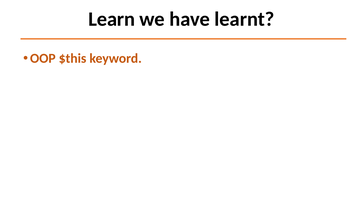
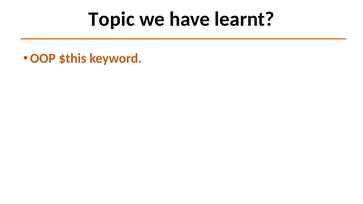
Learn: Learn -> Topic
